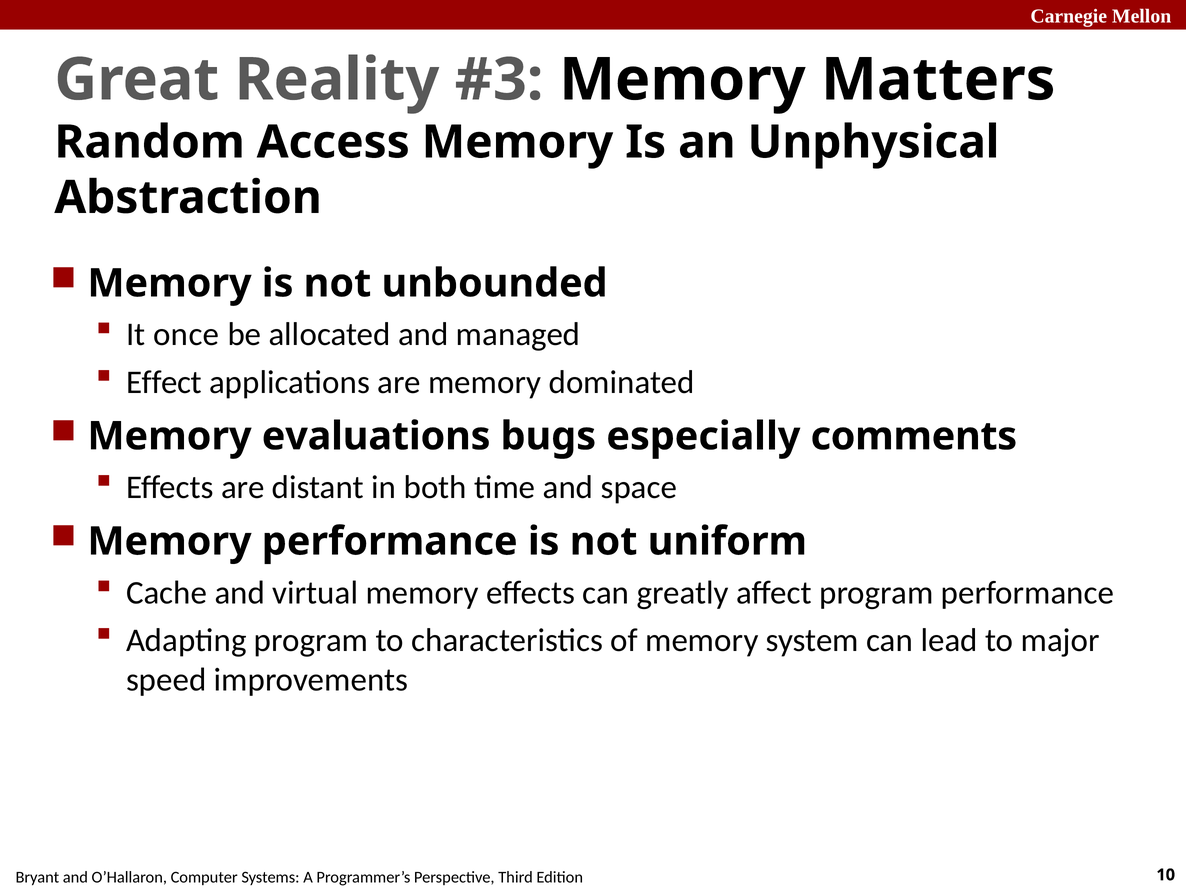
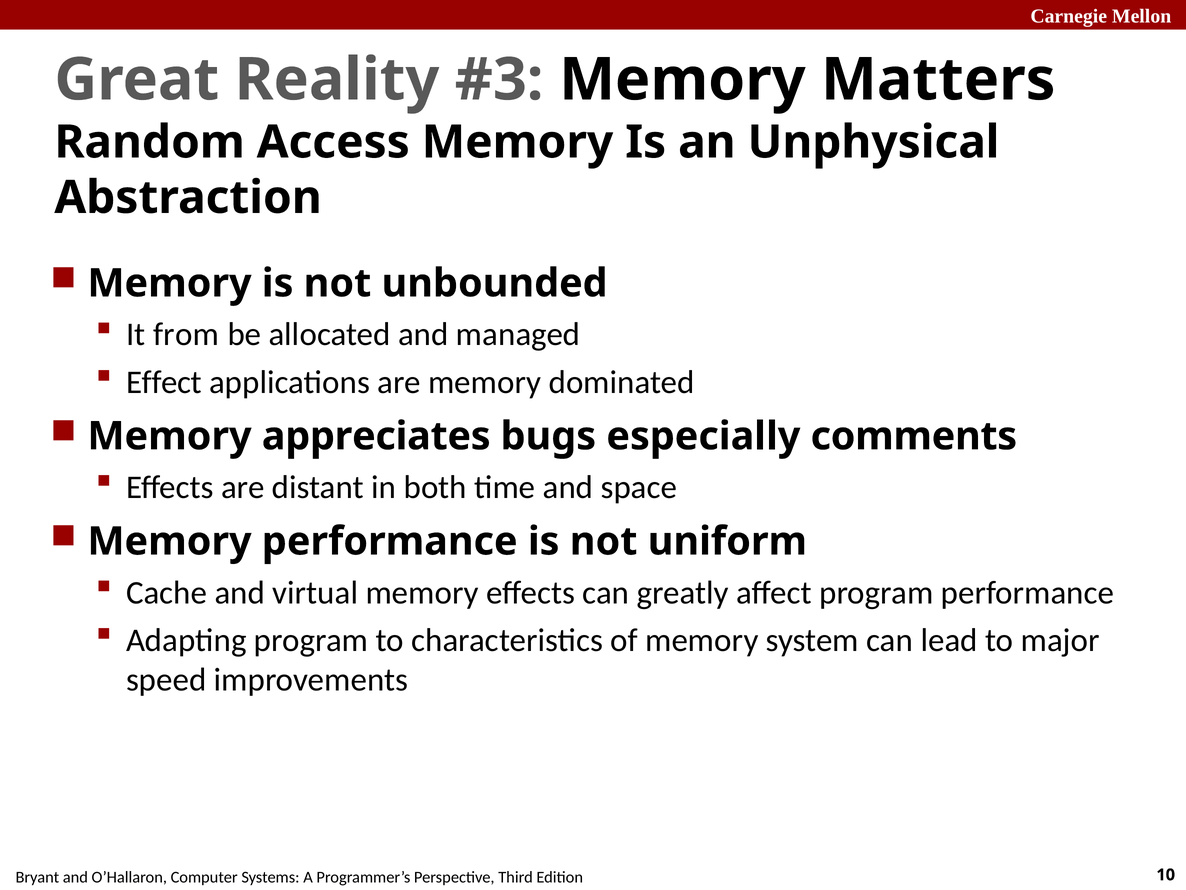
once: once -> from
evaluations: evaluations -> appreciates
